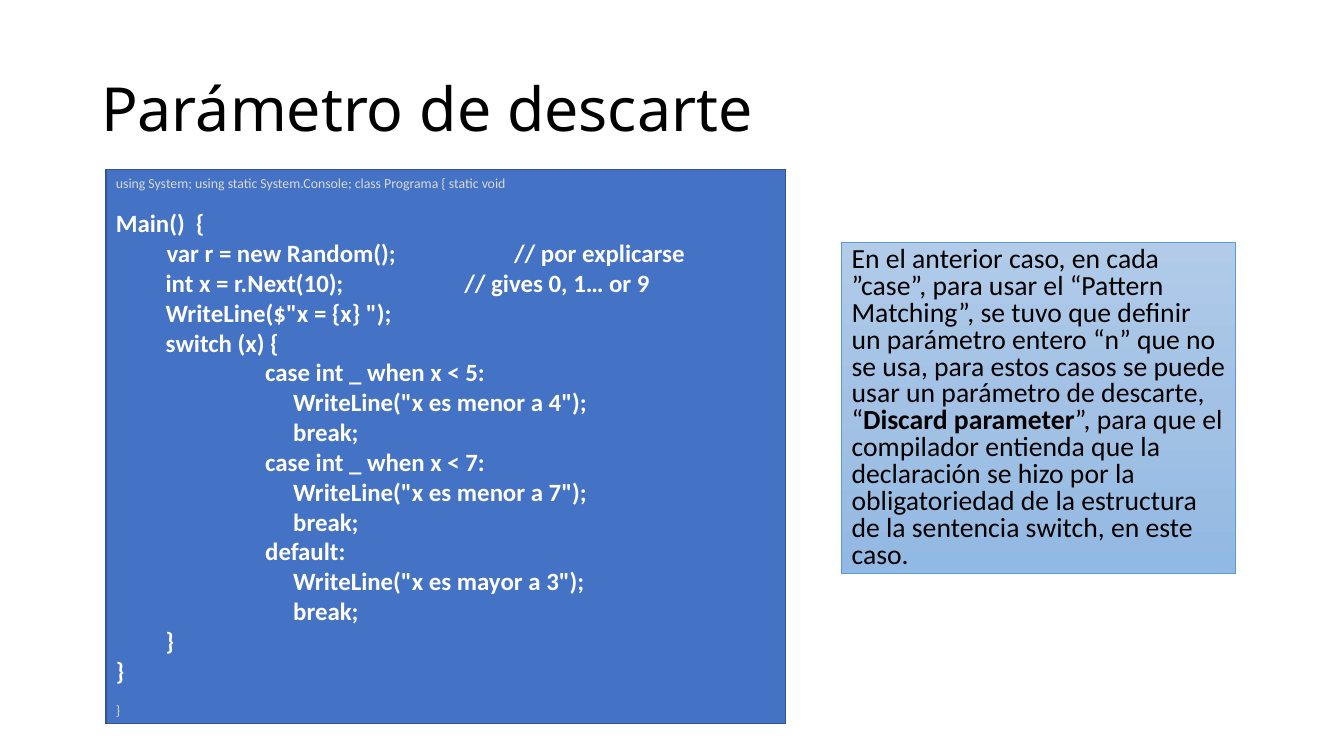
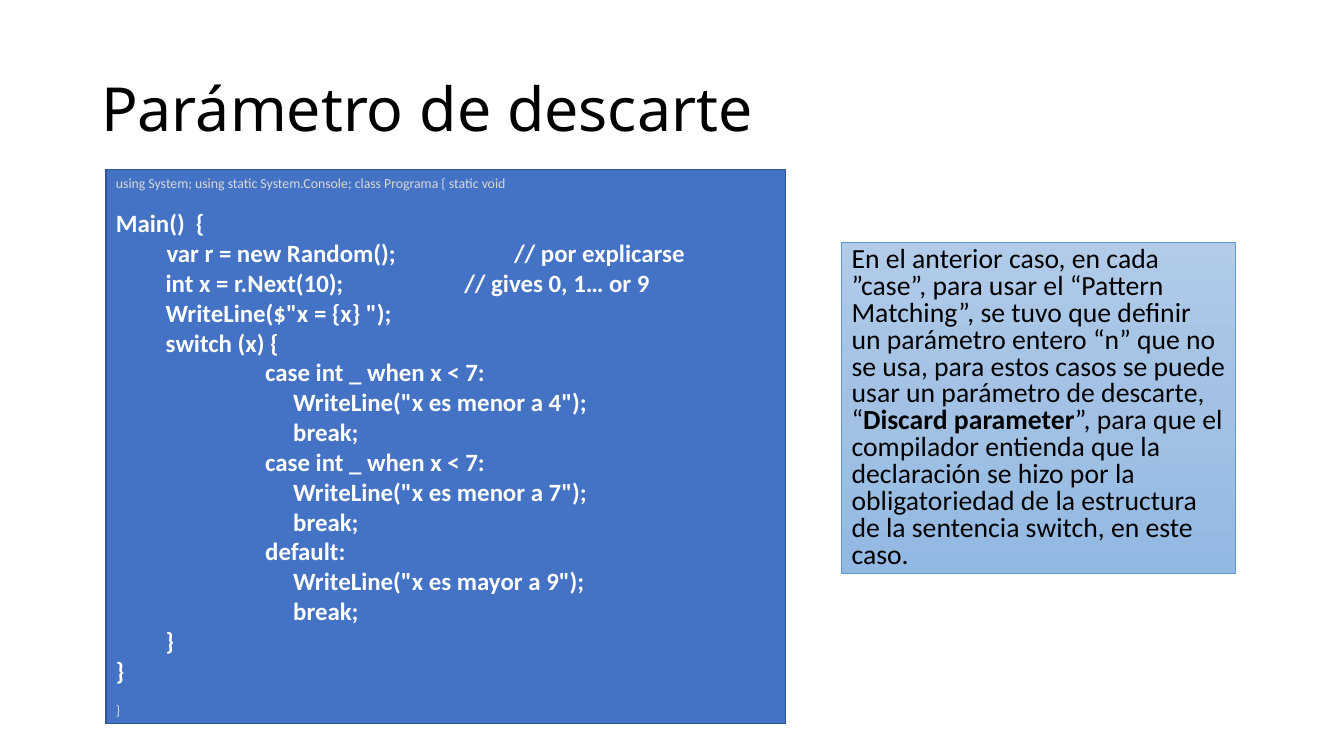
5 at (475, 374): 5 -> 7
a 3: 3 -> 9
